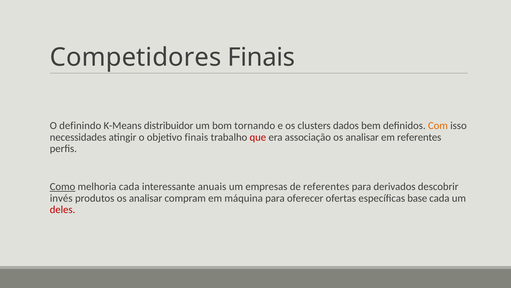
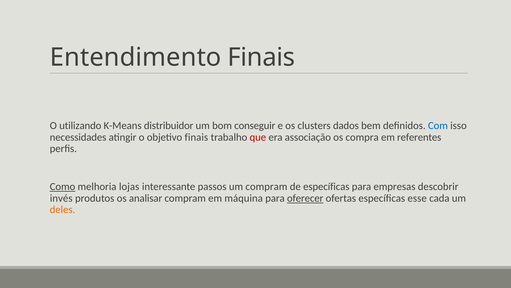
Competidores: Competidores -> Entendimento
definindo: definindo -> utilizando
tornando: tornando -> conseguir
Com colour: orange -> blue
analisar at (362, 137): analisar -> compra
melhoria cada: cada -> lojas
anuais: anuais -> passos
um empresas: empresas -> compram
de referentes: referentes -> específicas
derivados: derivados -> empresas
oferecer underline: none -> present
base: base -> esse
deles colour: red -> orange
